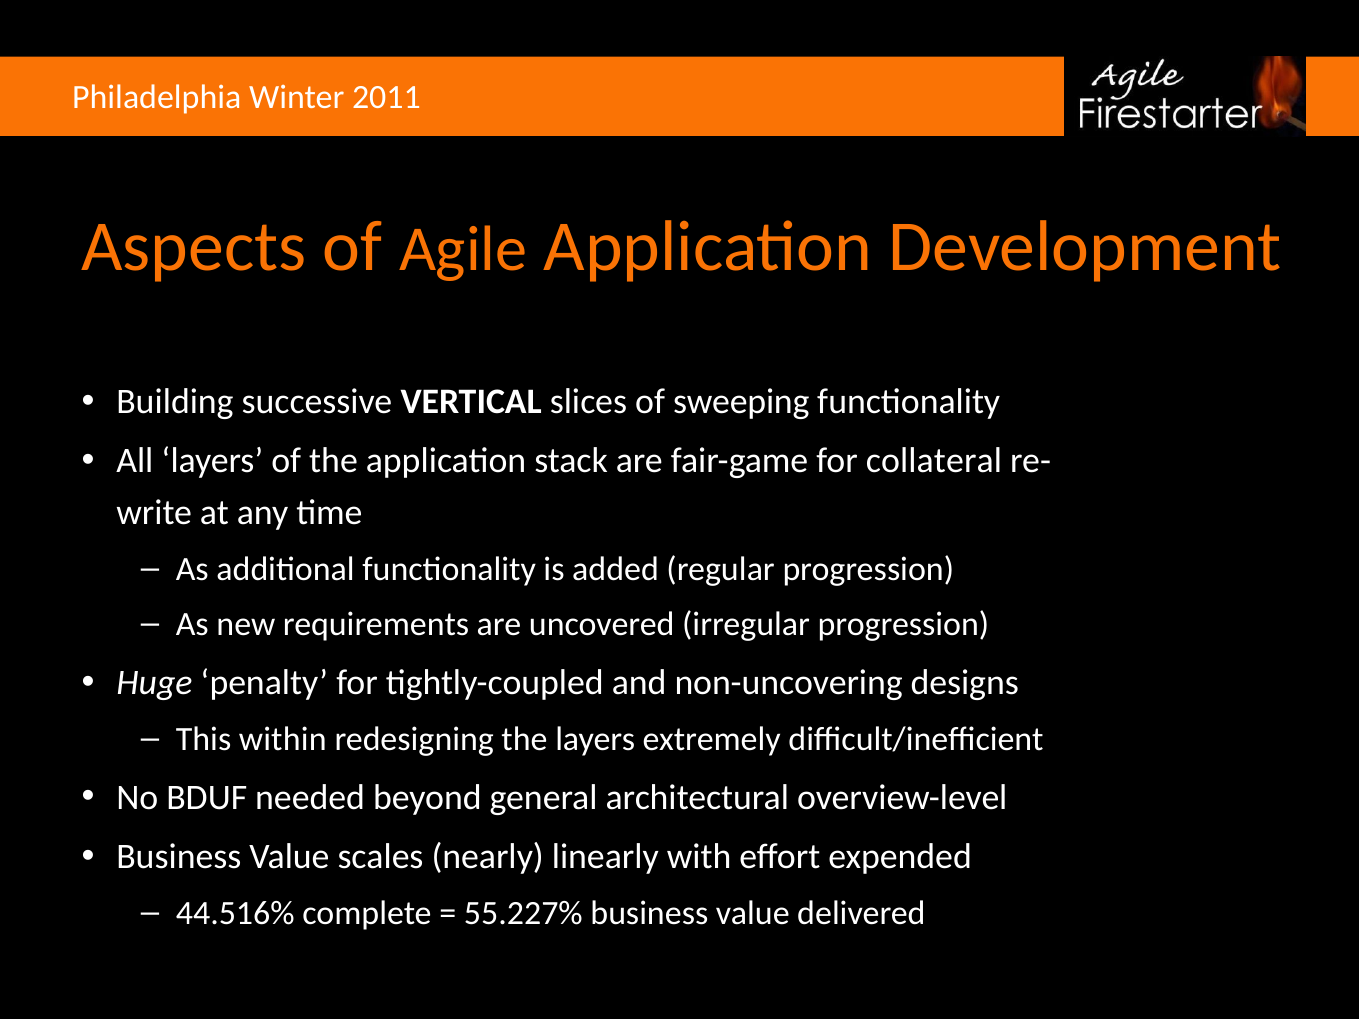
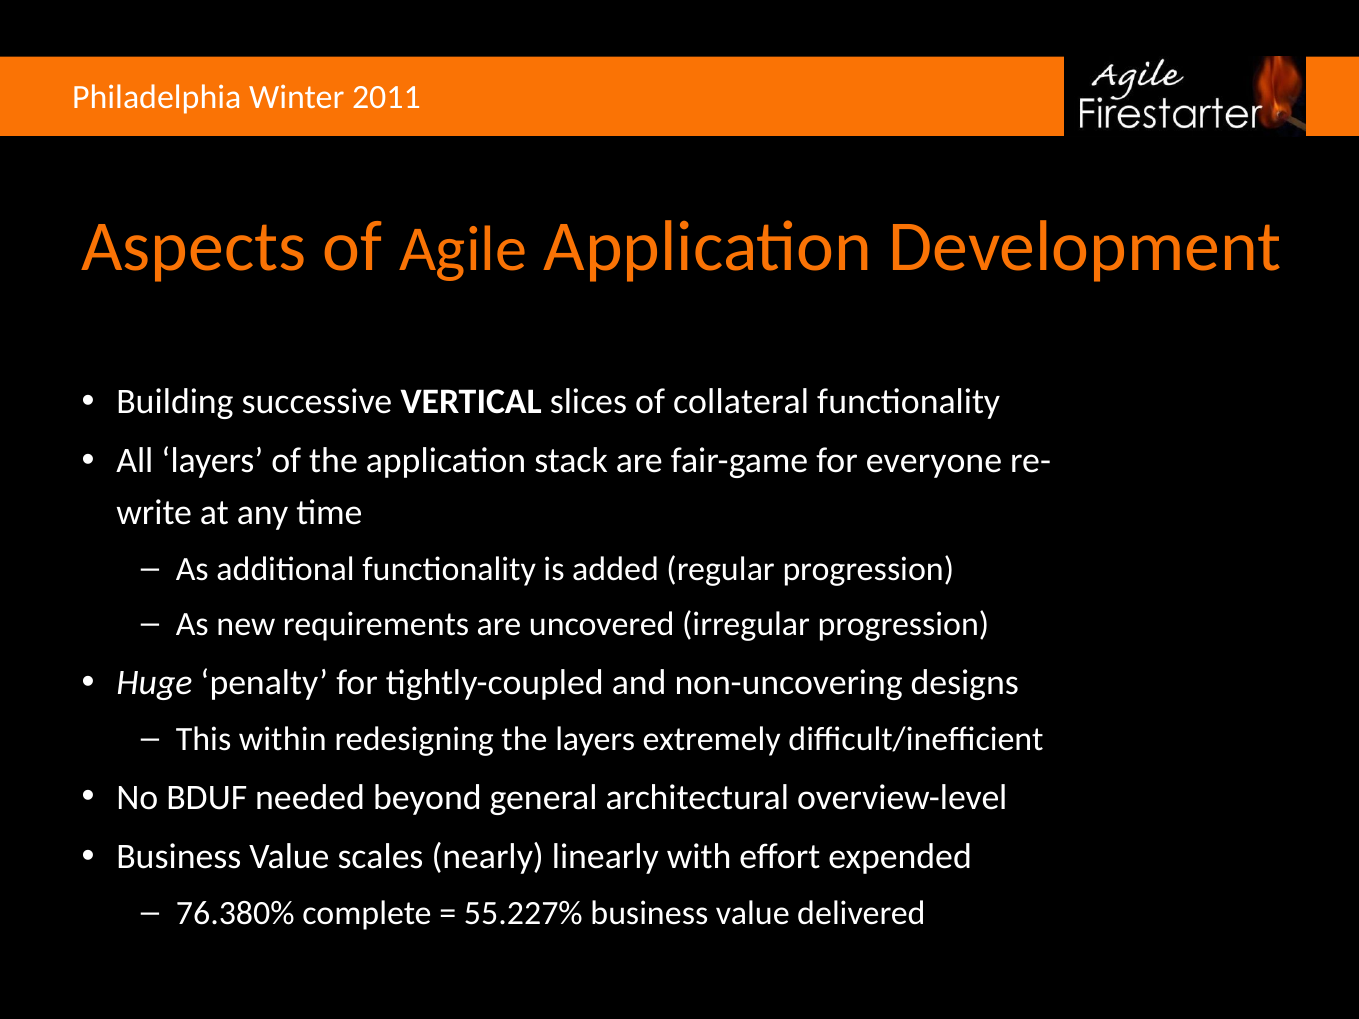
sweeping: sweeping -> collateral
collateral: collateral -> everyone
44.516%: 44.516% -> 76.380%
